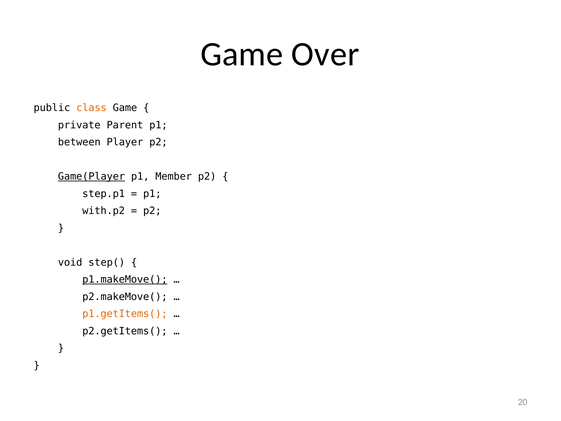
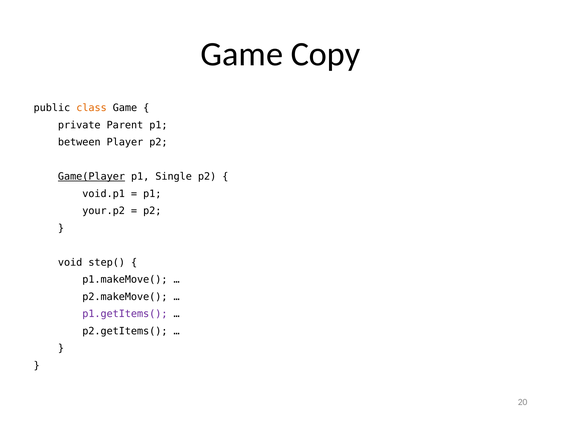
Over: Over -> Copy
Member: Member -> Single
step.p1: step.p1 -> void.p1
with.p2: with.p2 -> your.p2
p1.makeMove( underline: present -> none
p1.getItems( colour: orange -> purple
